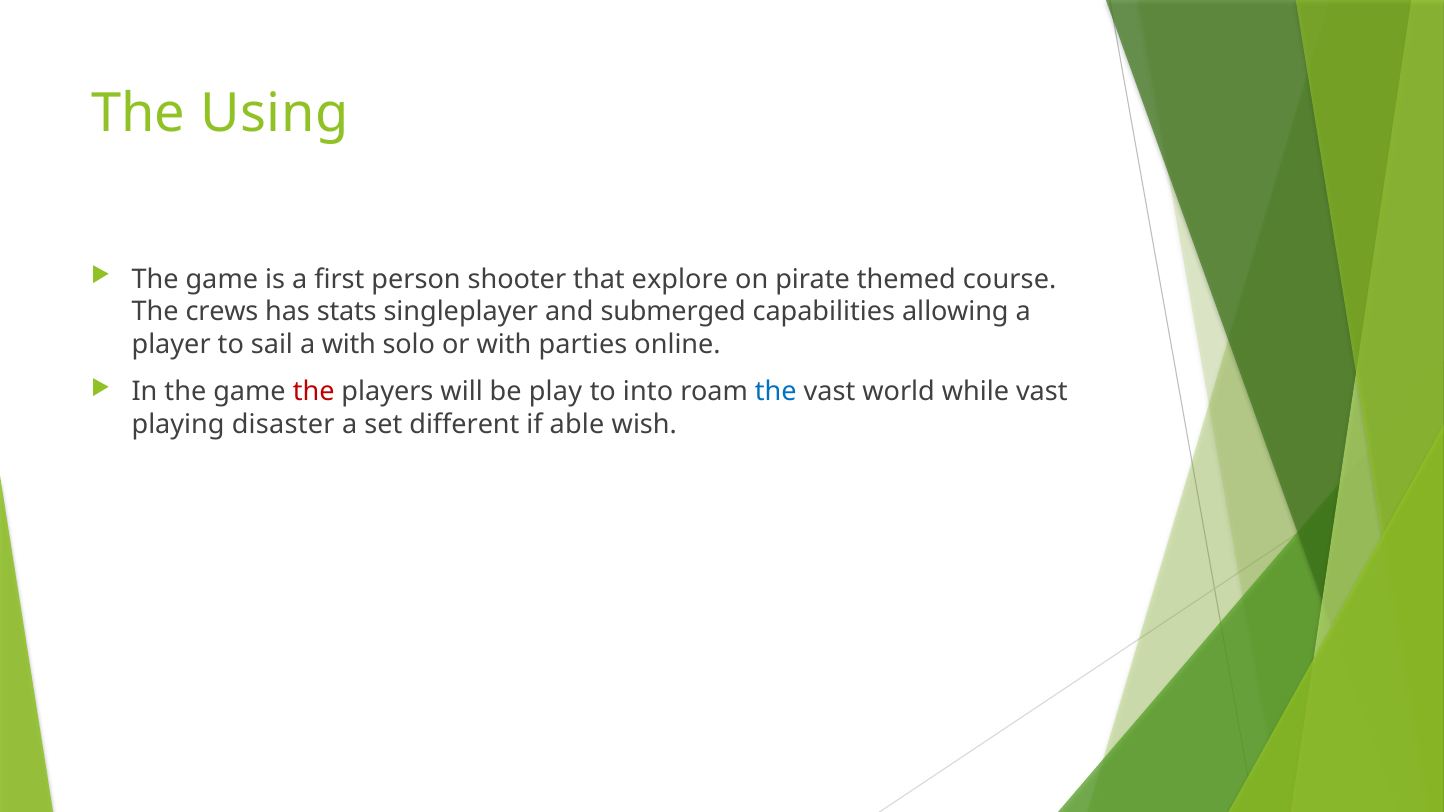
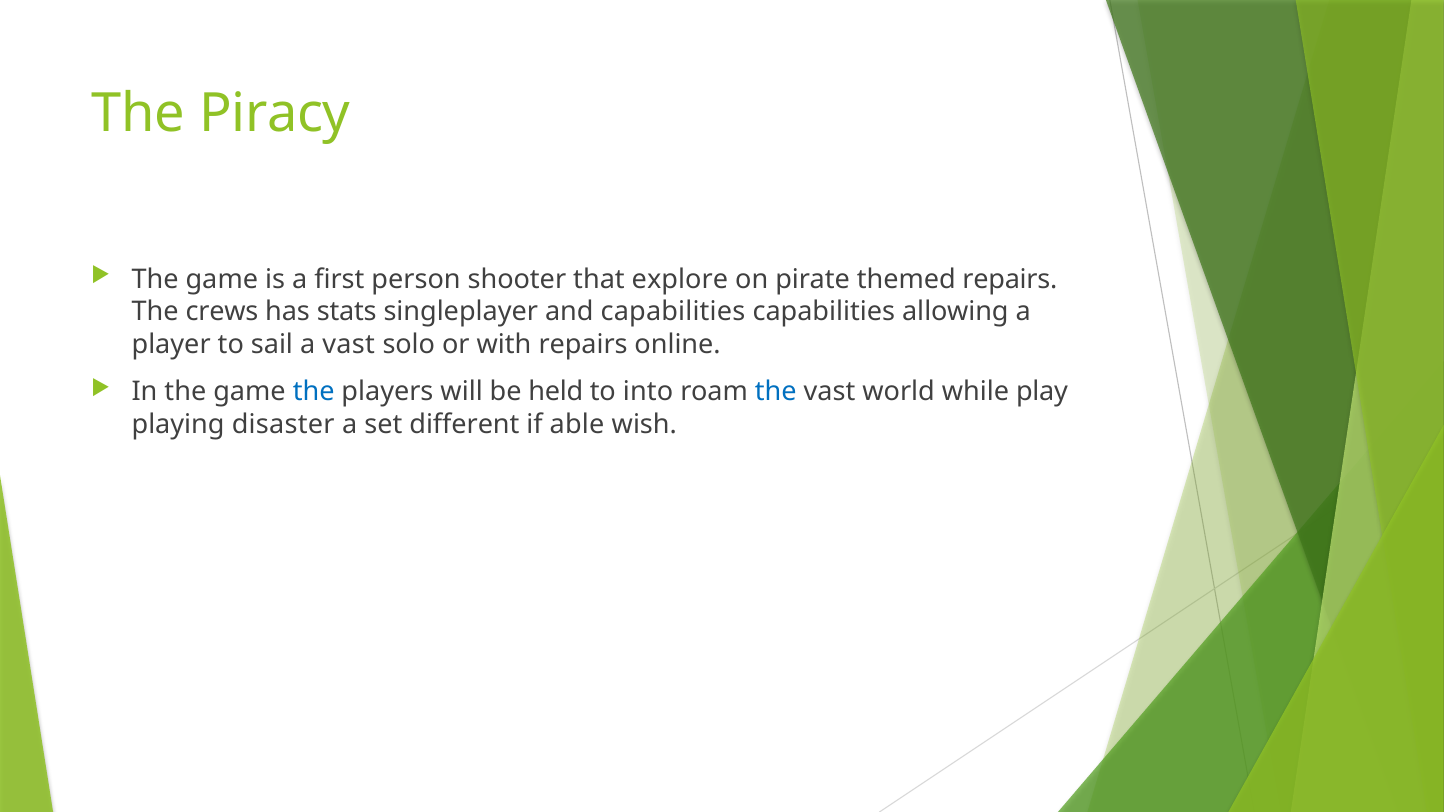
Using: Using -> Piracy
themed course: course -> repairs
and submerged: submerged -> capabilities
a with: with -> vast
with parties: parties -> repairs
the at (314, 392) colour: red -> blue
play: play -> held
while vast: vast -> play
